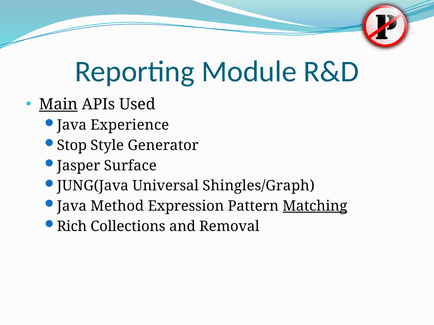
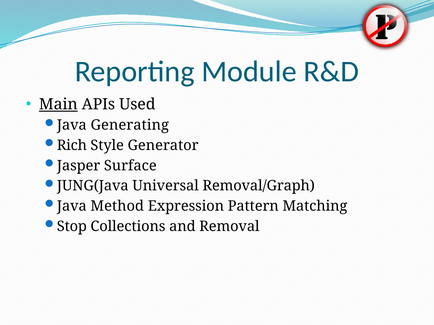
Experience: Experience -> Generating
Stop: Stop -> Rich
Shingles/Graph: Shingles/Graph -> Removal/Graph
Matching underline: present -> none
Rich: Rich -> Stop
